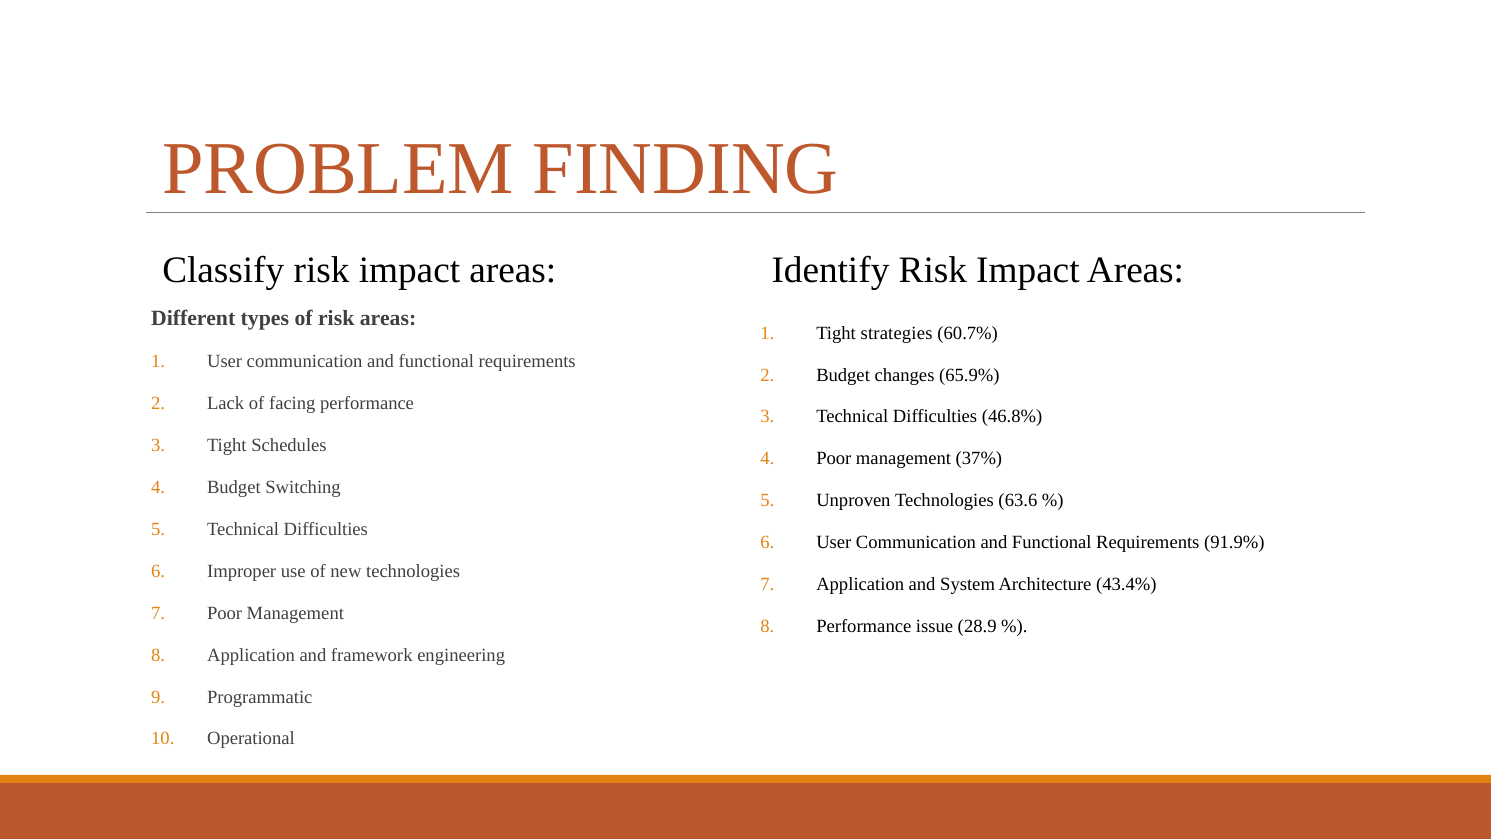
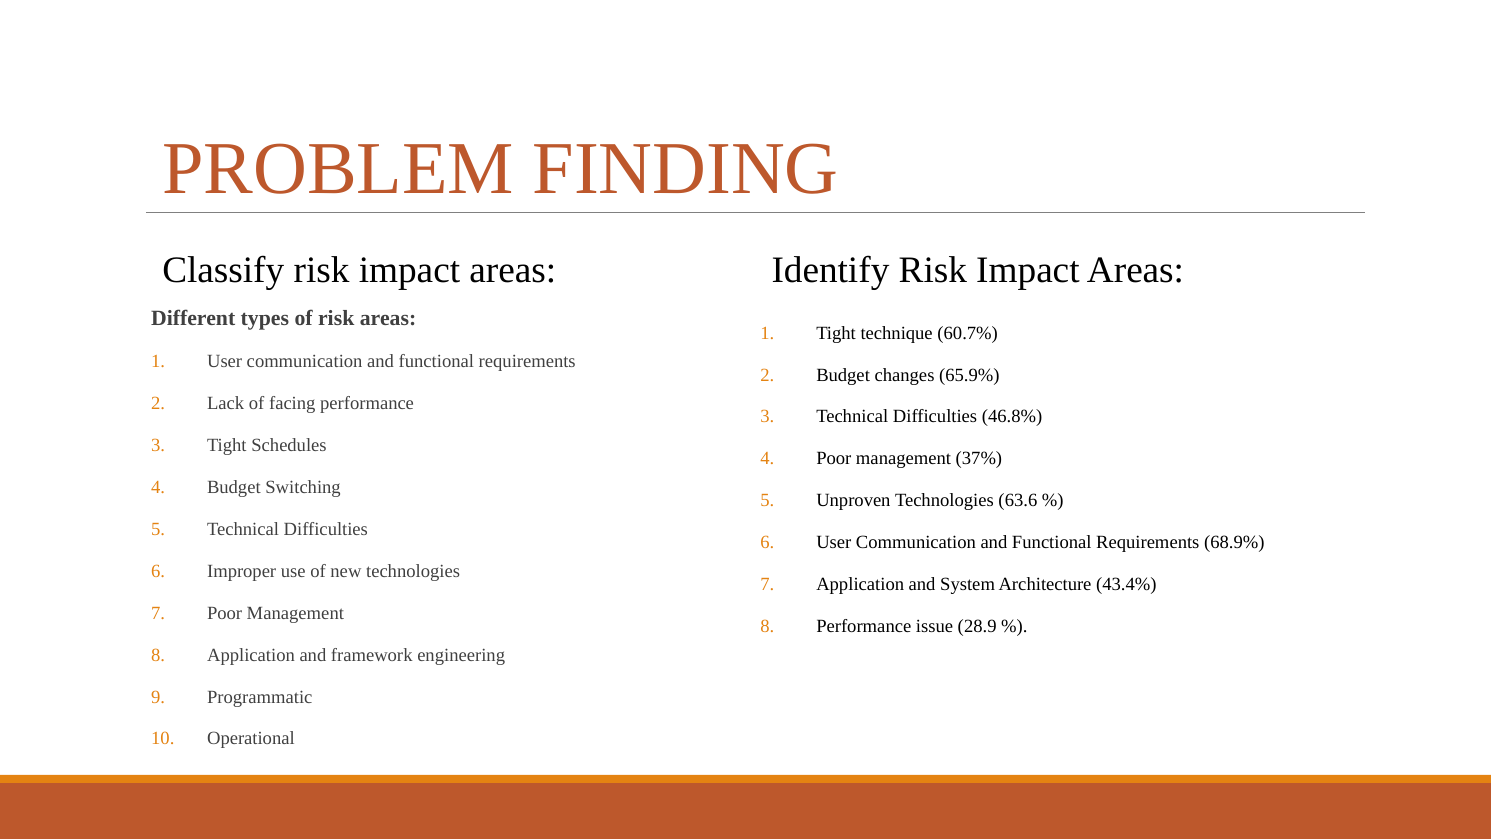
strategies: strategies -> technique
91.9%: 91.9% -> 68.9%
